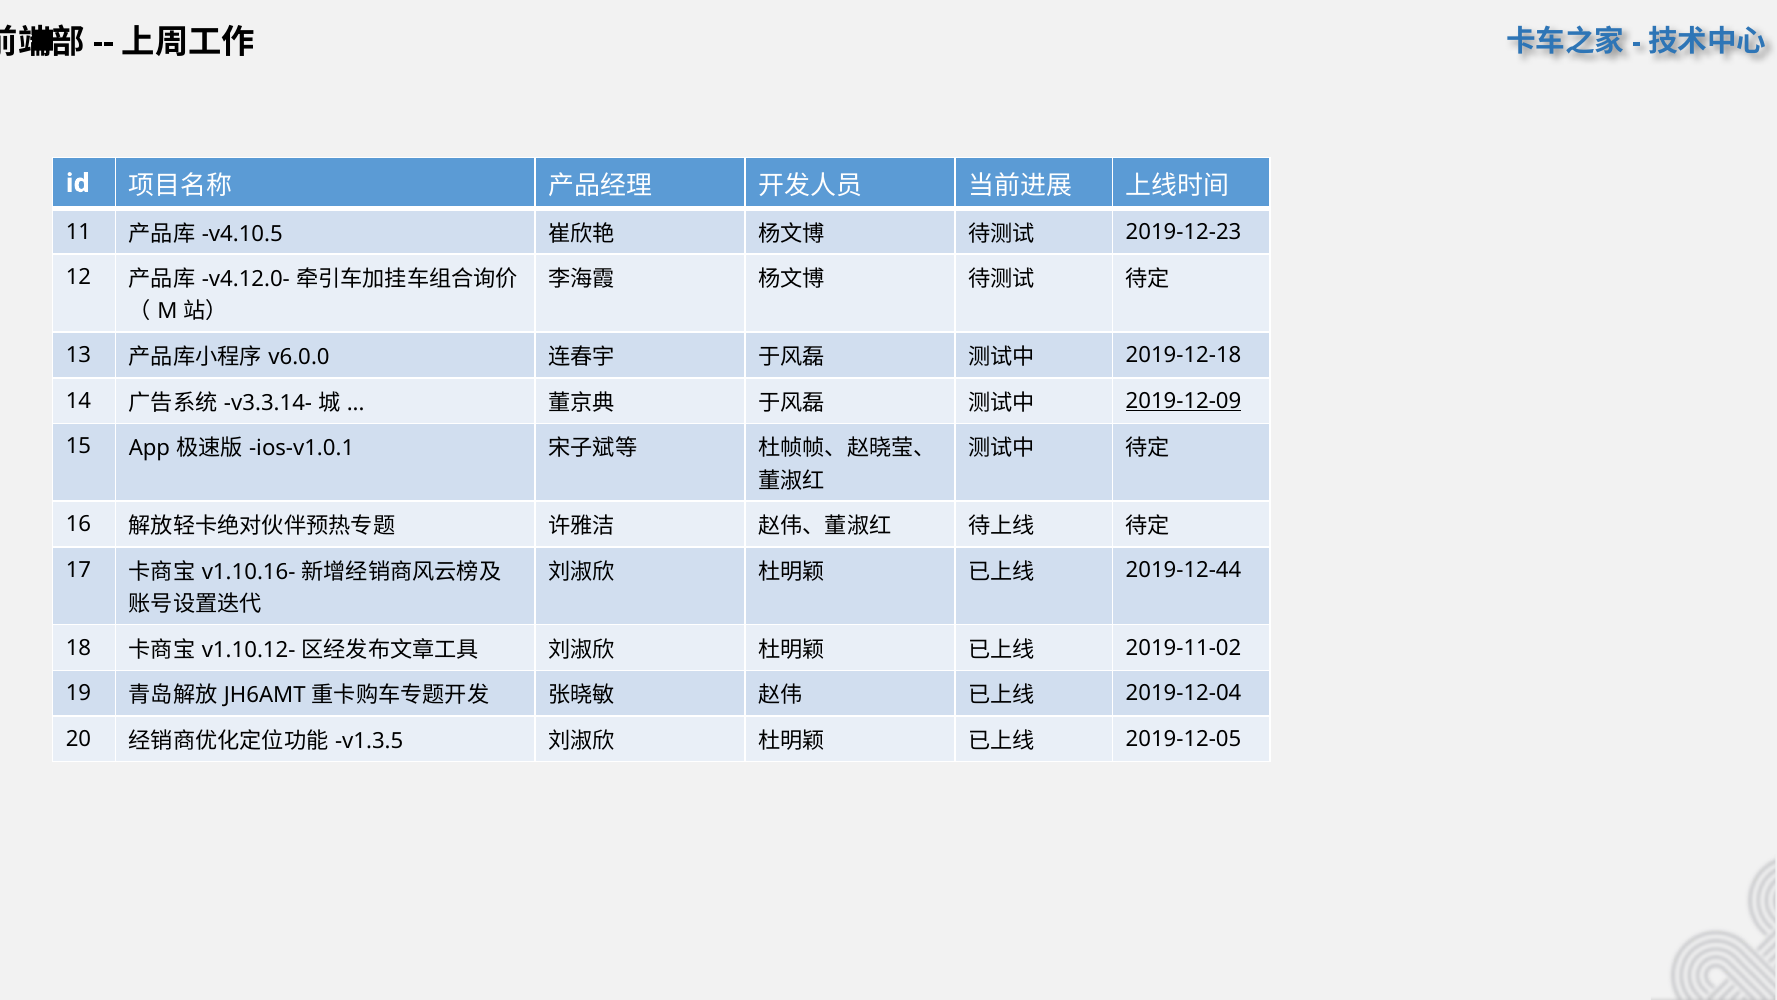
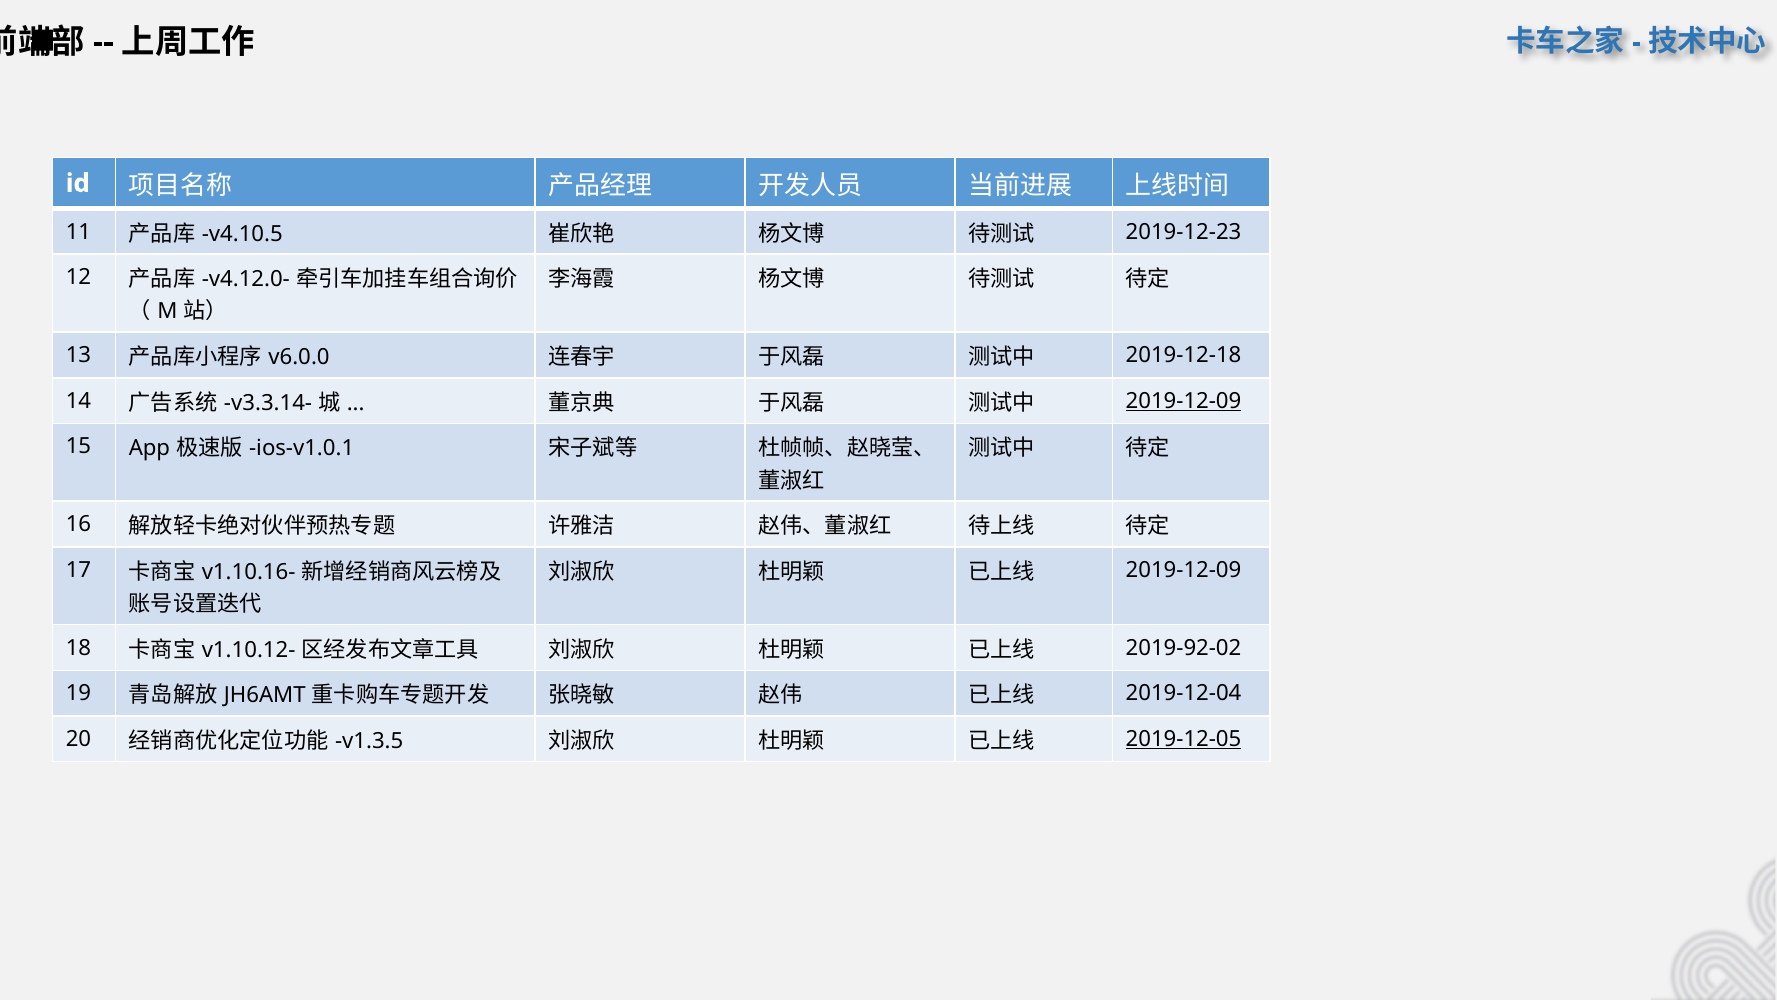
2019-12-44 at (1184, 570): 2019-12-44 -> 2019-12-09
2019-11-02: 2019-11-02 -> 2019-92-02
2019-12-05 underline: none -> present
